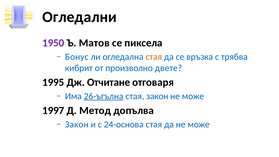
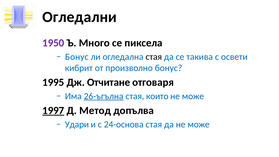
Матов: Матов -> Много
стая at (154, 57) colour: orange -> black
връзка: връзка -> такива
трябва: трябва -> освети
произволно двете: двете -> бонус
стая закон: закон -> които
1997 underline: none -> present
Закон at (77, 124): Закон -> Удари
